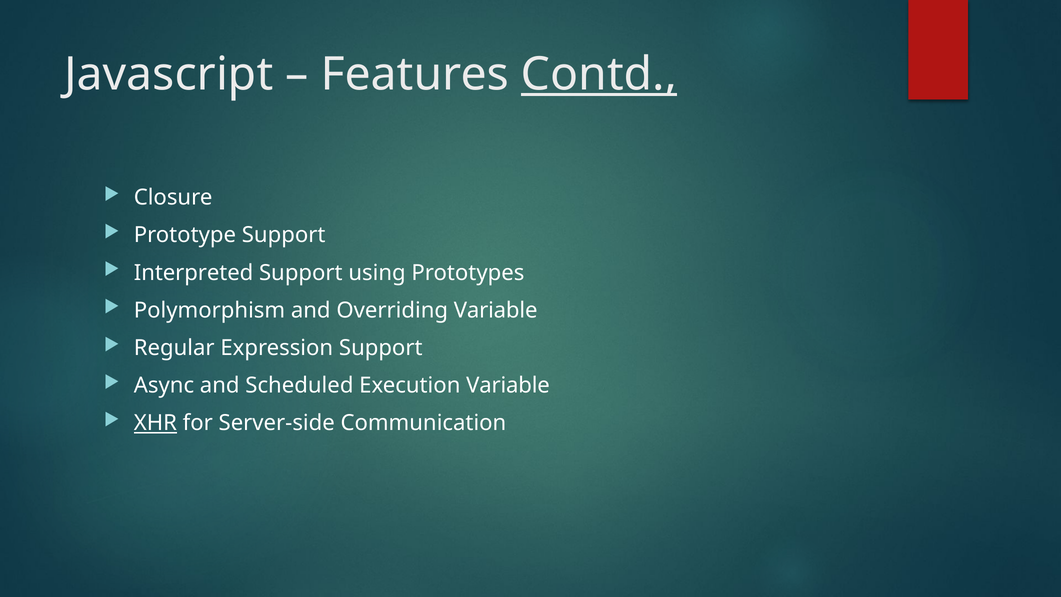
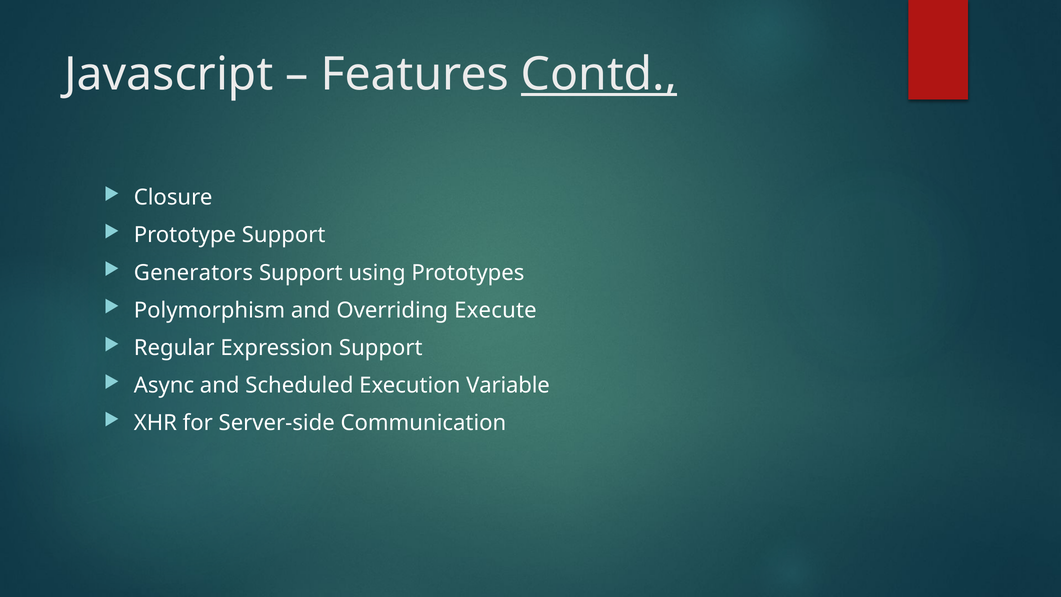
Interpreted: Interpreted -> Generators
Overriding Variable: Variable -> Execute
XHR underline: present -> none
